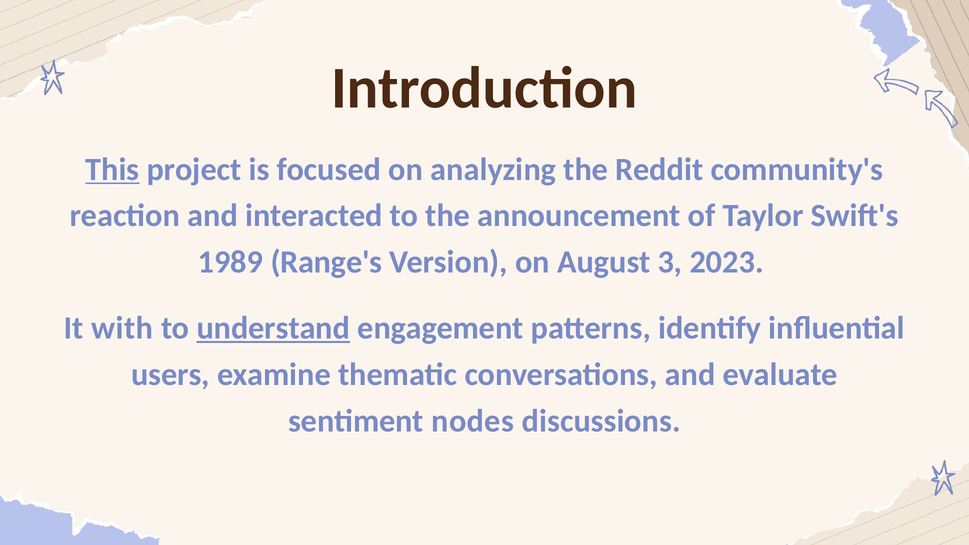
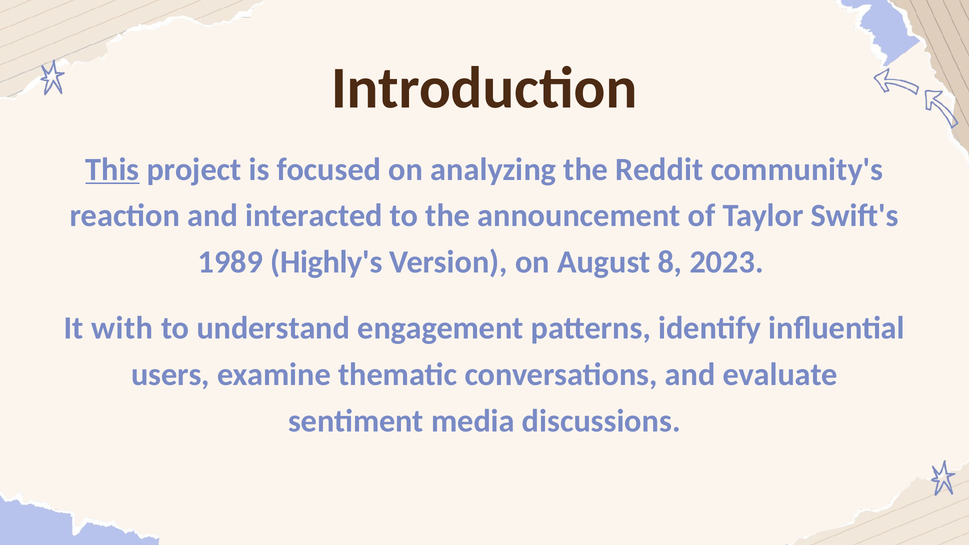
Range's: Range's -> Highly's
3: 3 -> 8
understand underline: present -> none
nodes: nodes -> media
